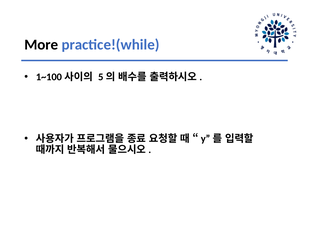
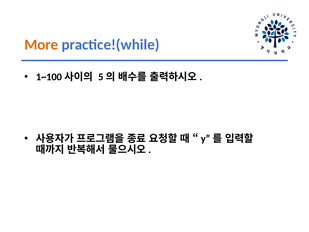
More colour: black -> orange
